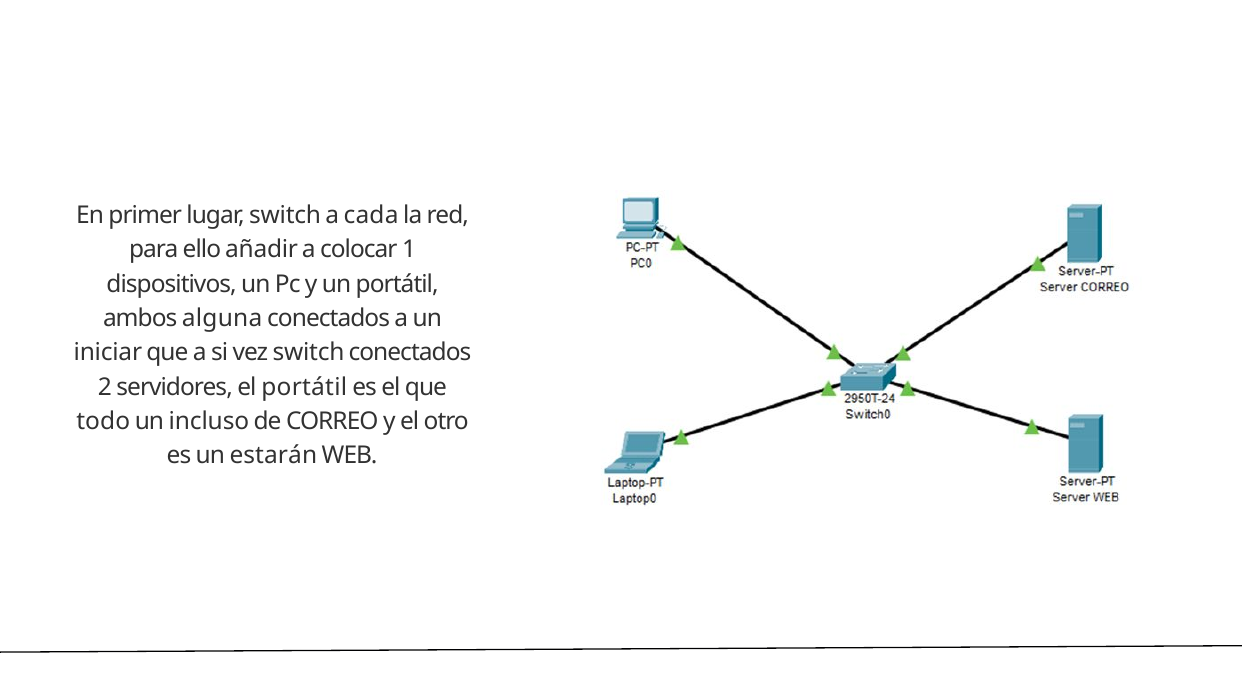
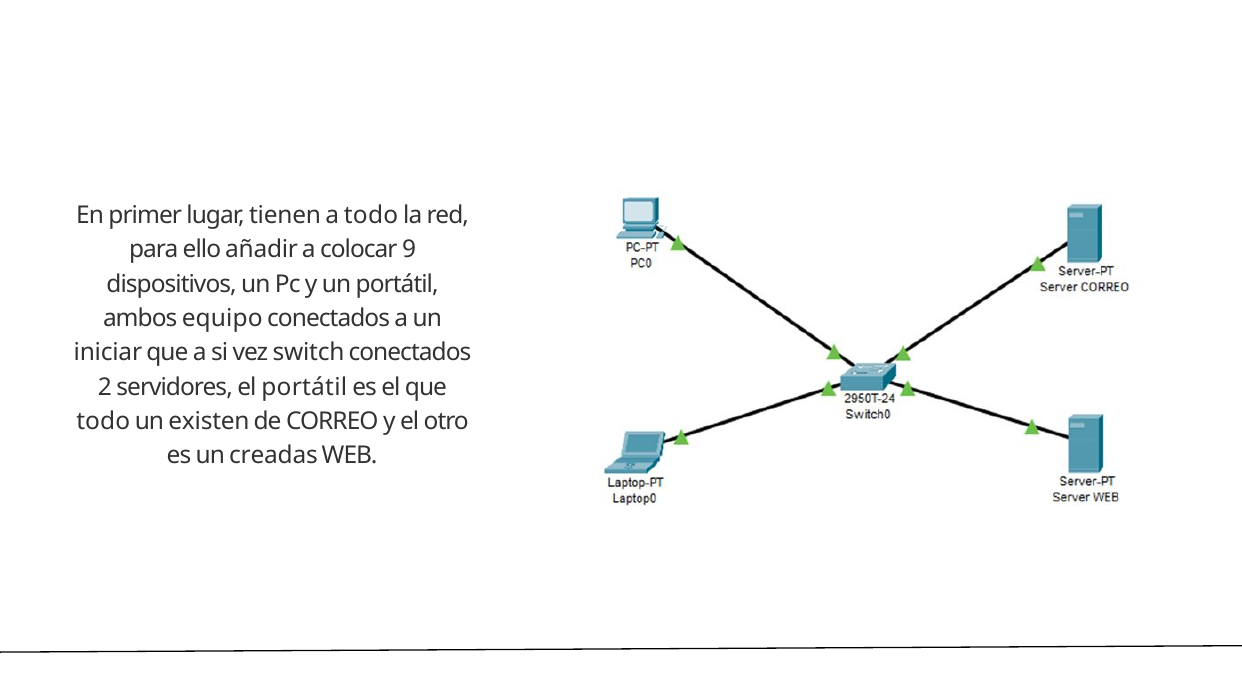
lugar switch: switch -> tienen
a cada: cada -> todo
1: 1 -> 9
alguna: alguna -> equipo
incluso: incluso -> existen
estarán: estarán -> creadas
